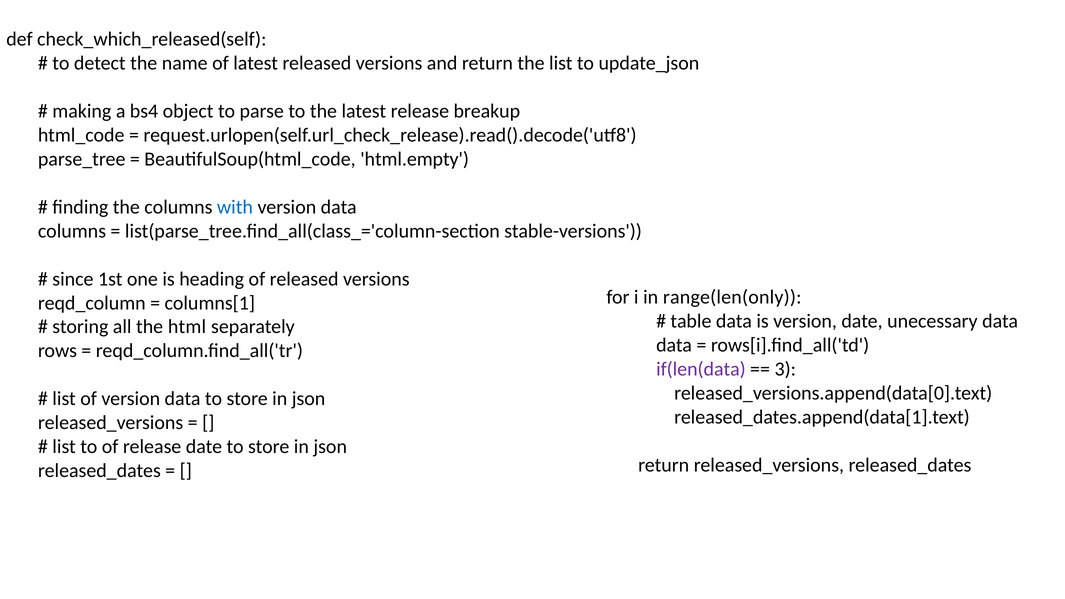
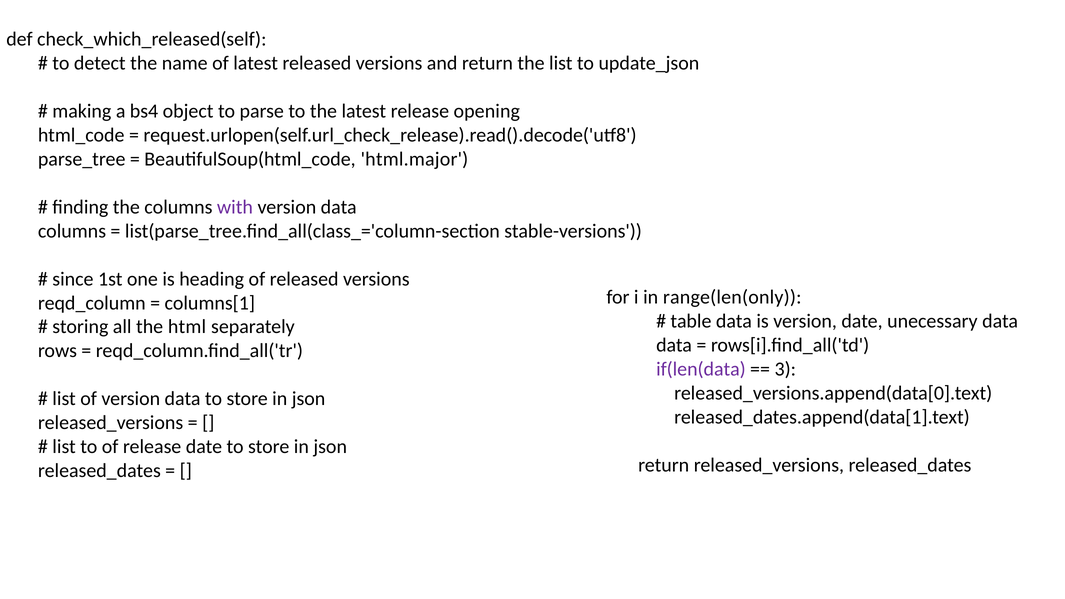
breakup: breakup -> opening
html.empty: html.empty -> html.major
with colour: blue -> purple
